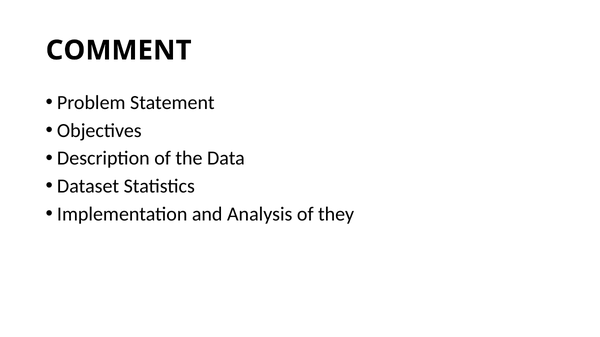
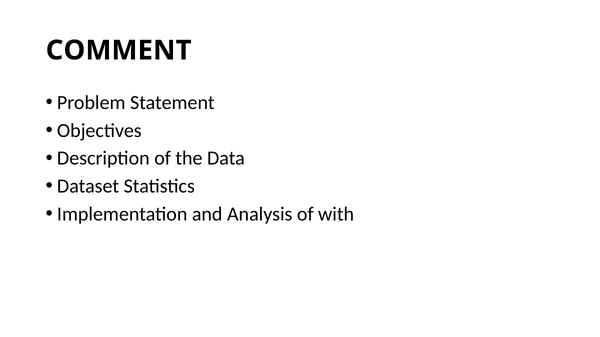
they: they -> with
